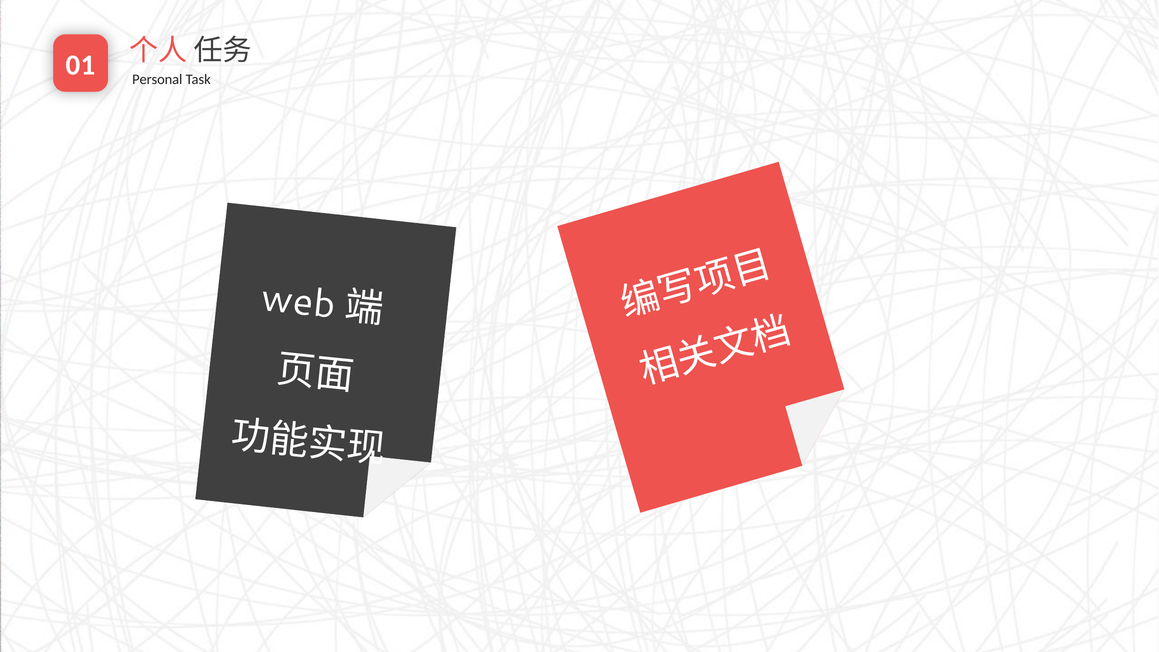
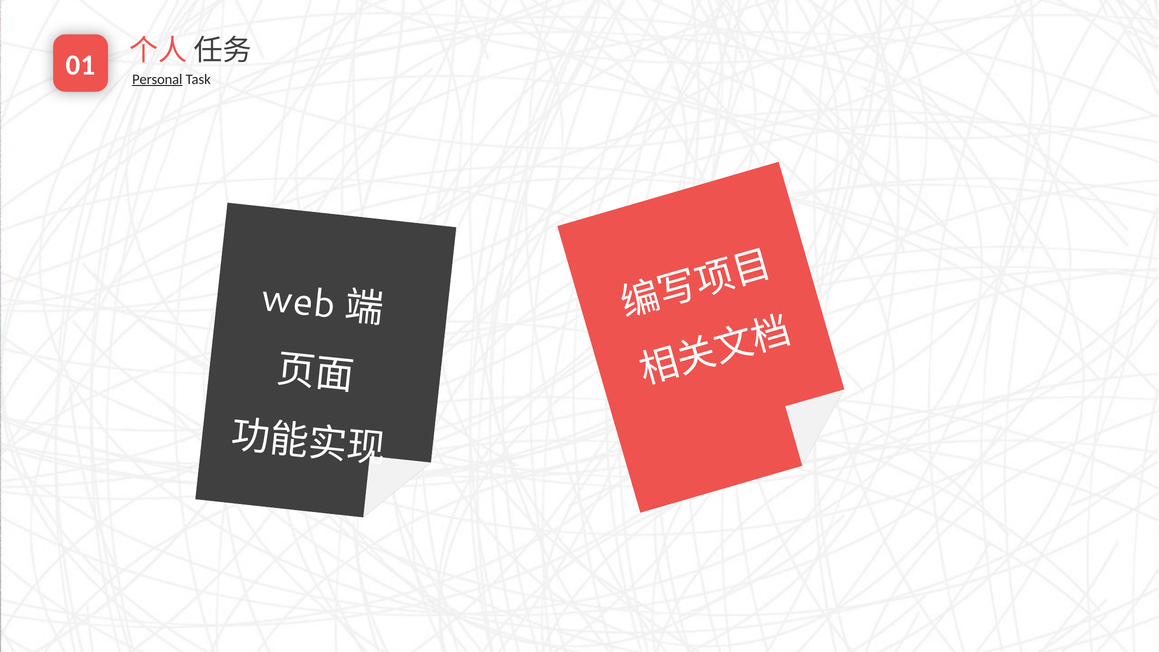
Personal underline: none -> present
